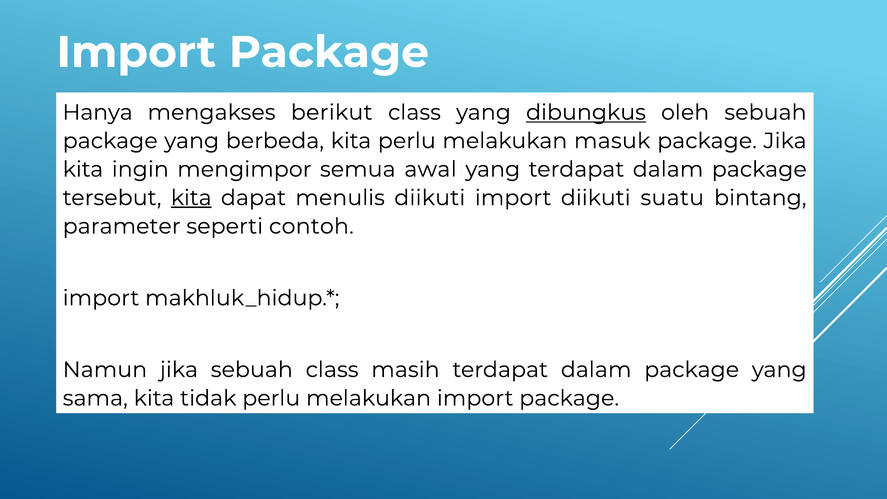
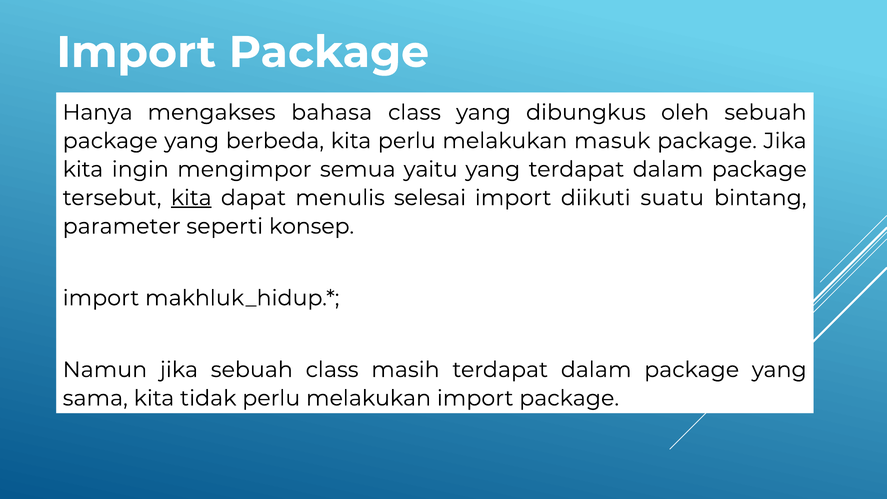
berikut: berikut -> bahasa
dibungkus underline: present -> none
awal: awal -> yaitu
menulis diikuti: diikuti -> selesai
contoh: contoh -> konsep
